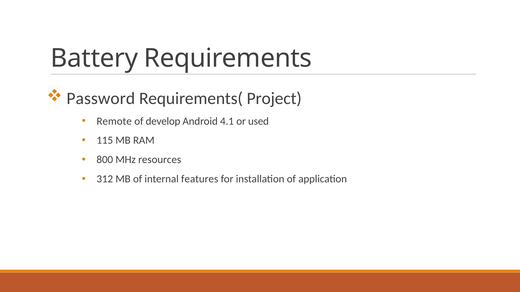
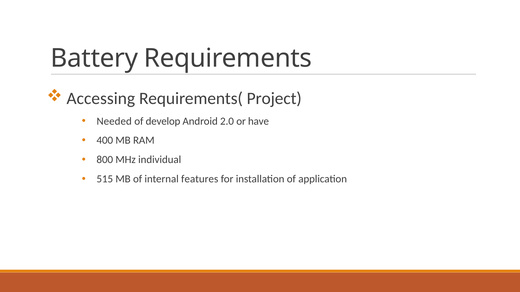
Password: Password -> Accessing
Remote: Remote -> Needed
4.1: 4.1 -> 2.0
used: used -> have
115: 115 -> 400
resources: resources -> individual
312: 312 -> 515
